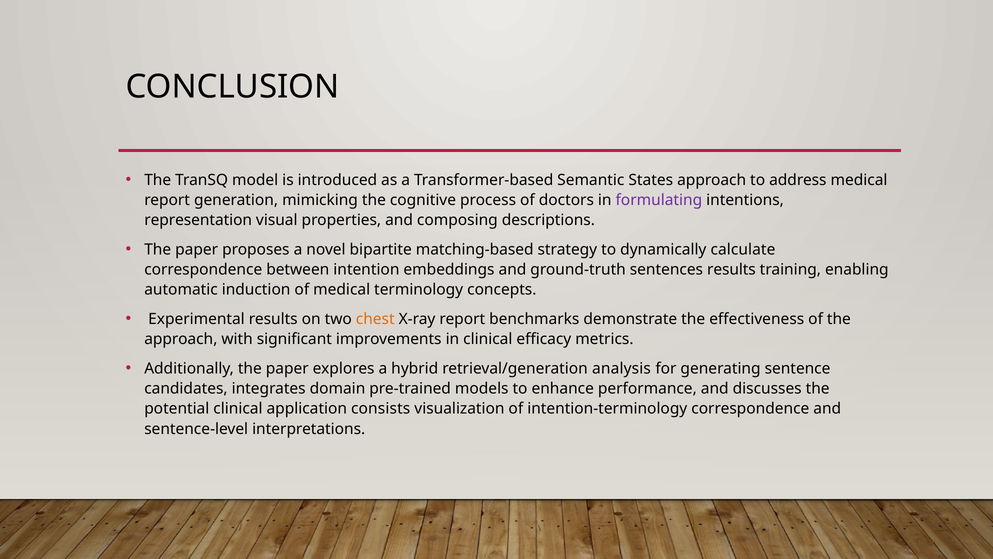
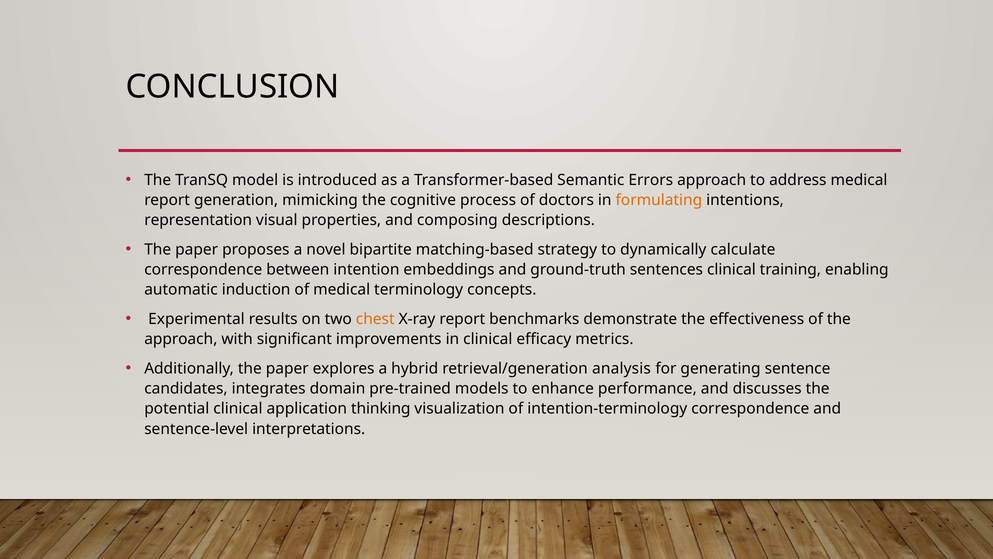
States: States -> Errors
formulating colour: purple -> orange
sentences results: results -> clinical
consists: consists -> thinking
